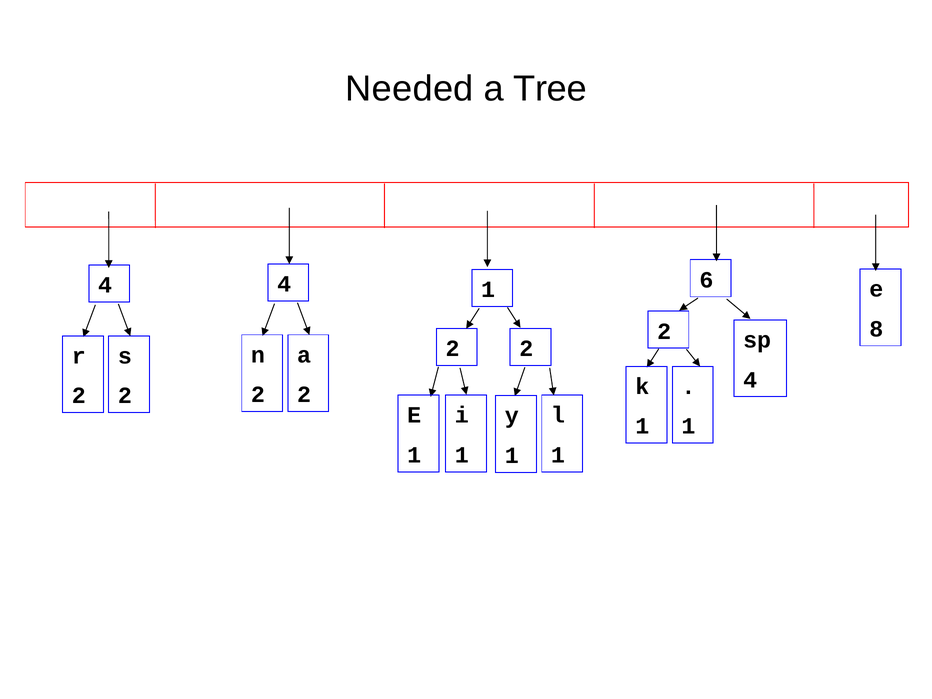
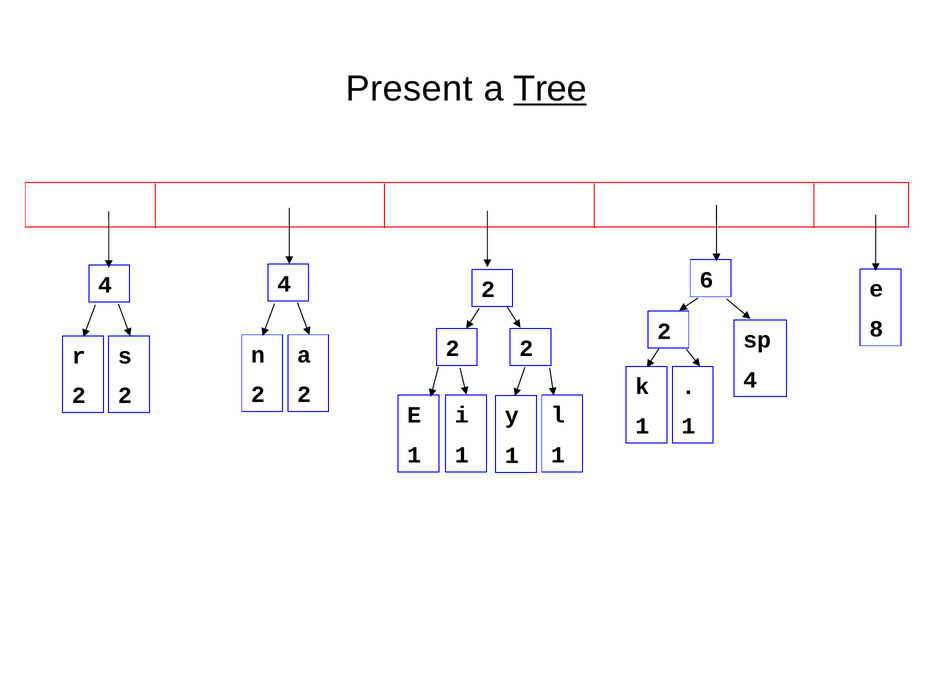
Needed: Needed -> Present
Tree underline: none -> present
4 1: 1 -> 2
